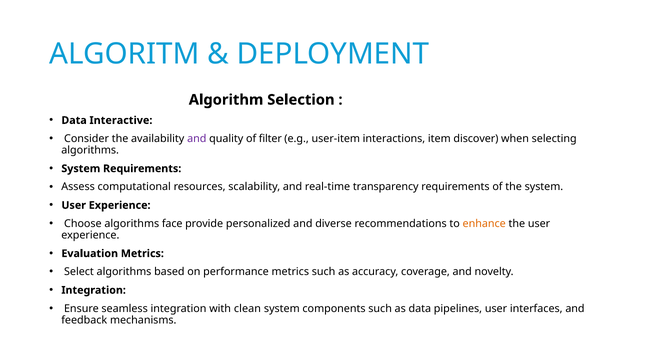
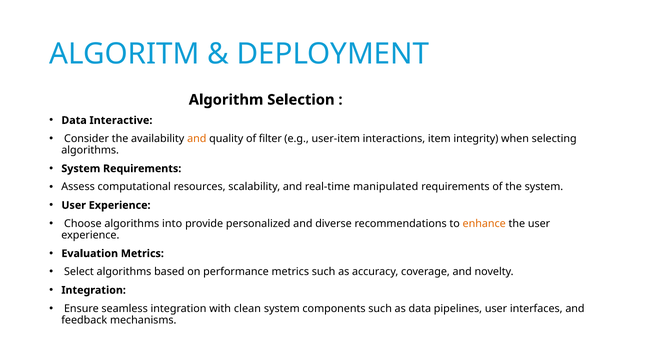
and at (197, 139) colour: purple -> orange
discover: discover -> integrity
transparency: transparency -> manipulated
face: face -> into
